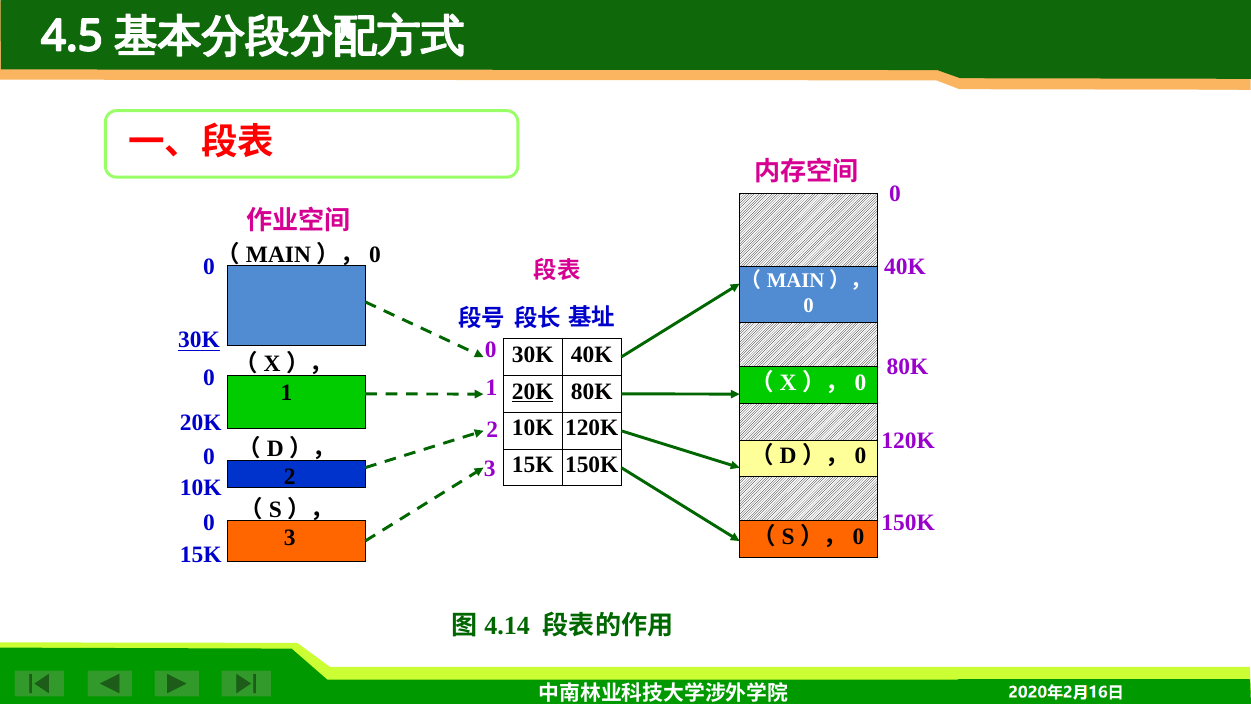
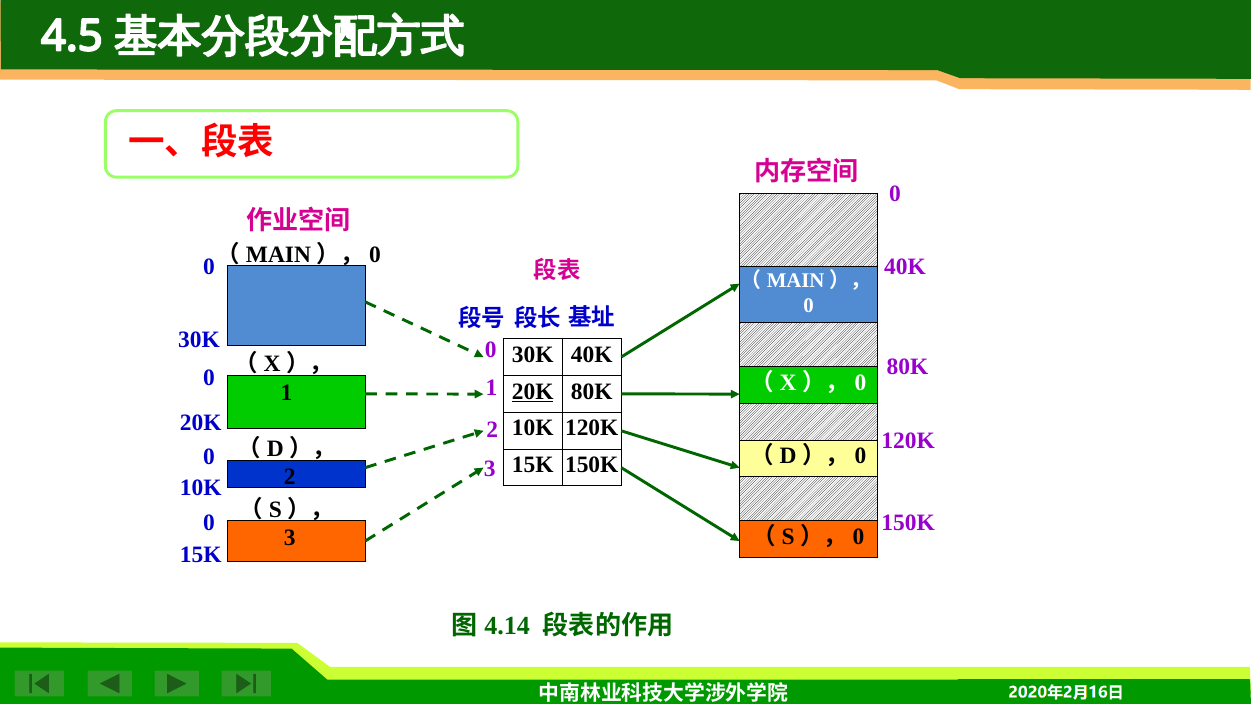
30K at (199, 340) underline: present -> none
